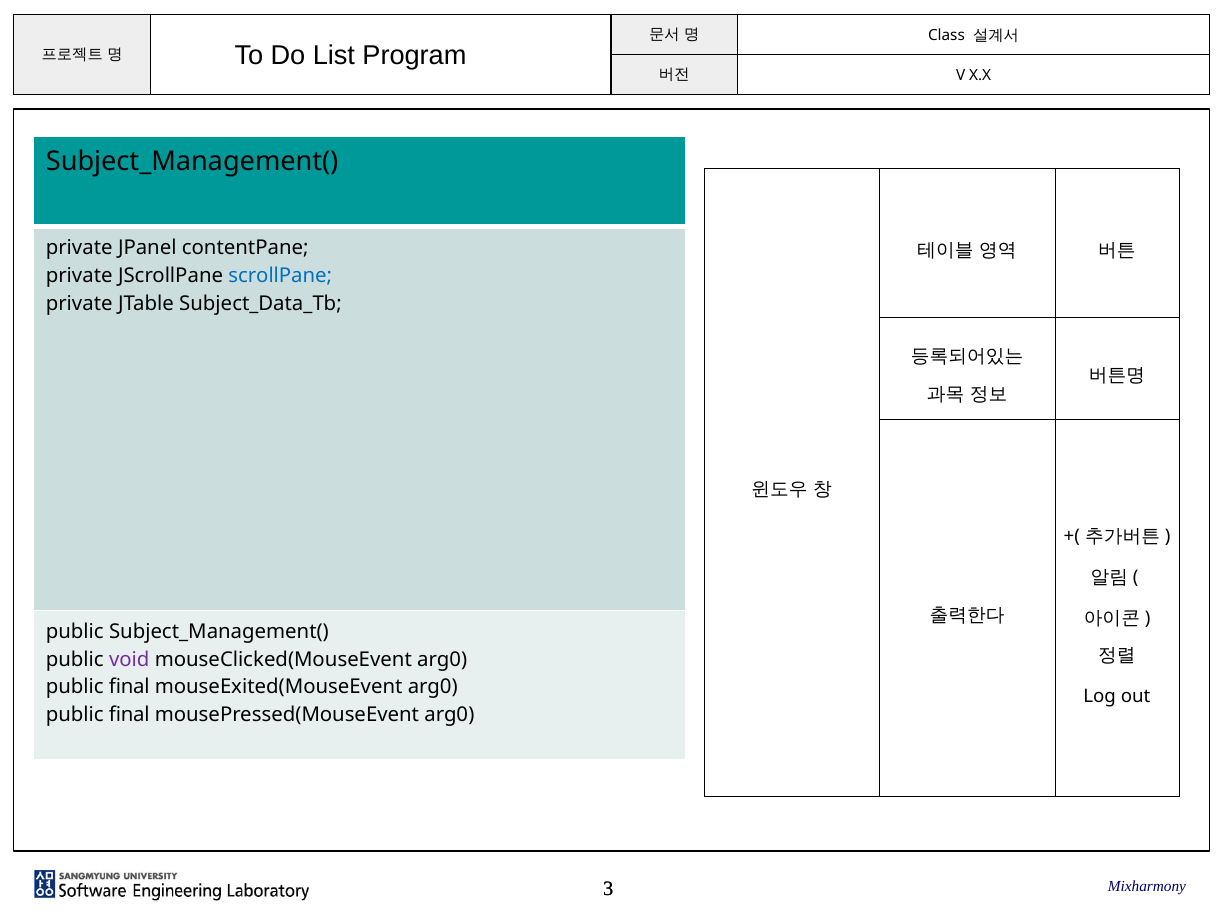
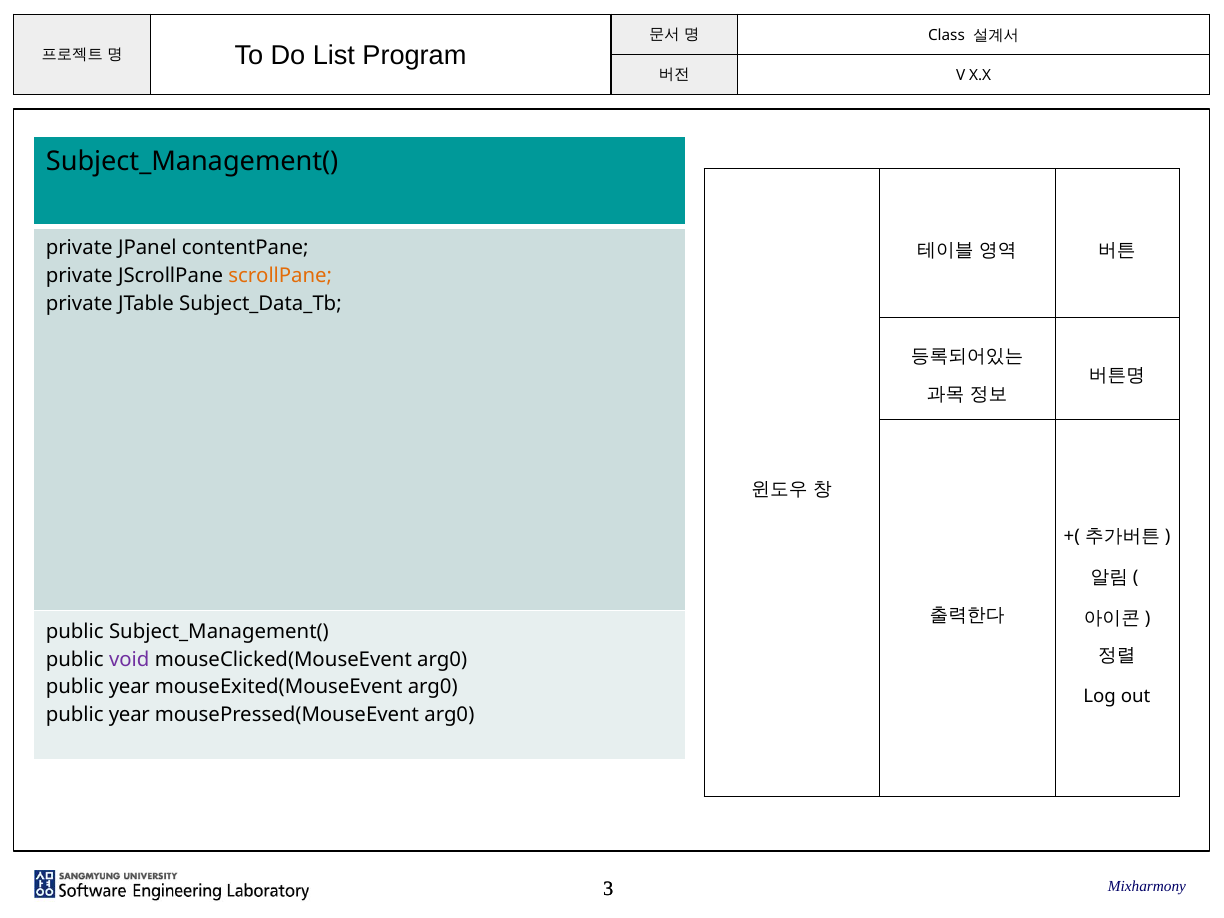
scrollPane colour: blue -> orange
final at (129, 687): final -> year
final at (129, 715): final -> year
